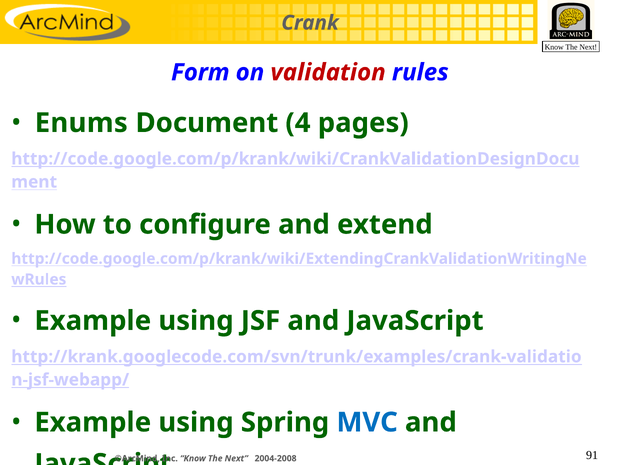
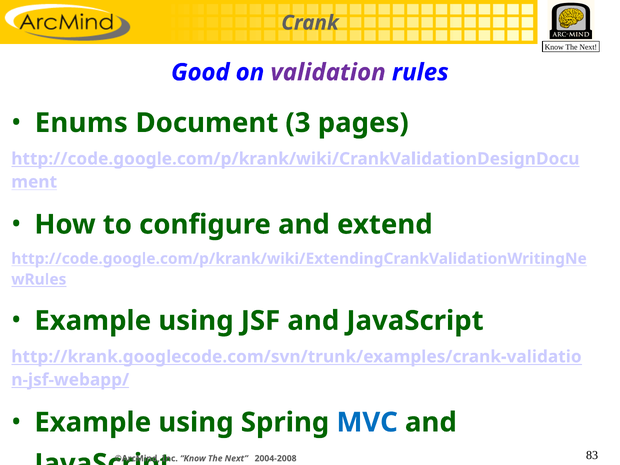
Form: Form -> Good
validation colour: red -> purple
4: 4 -> 3
91: 91 -> 83
